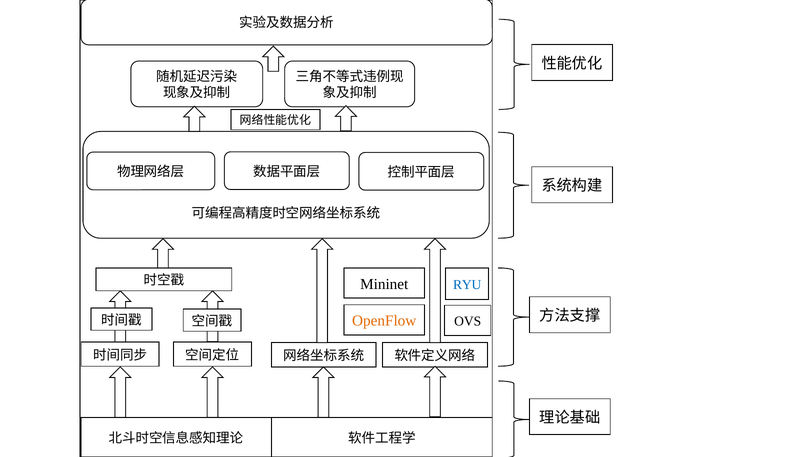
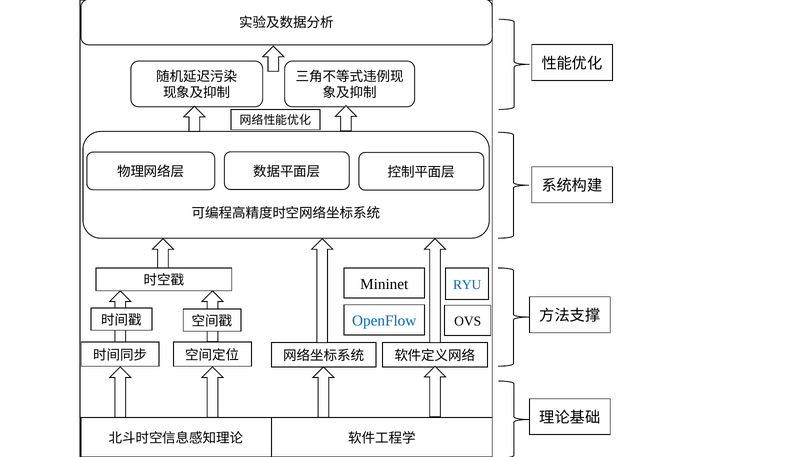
OpenFlow colour: orange -> blue
